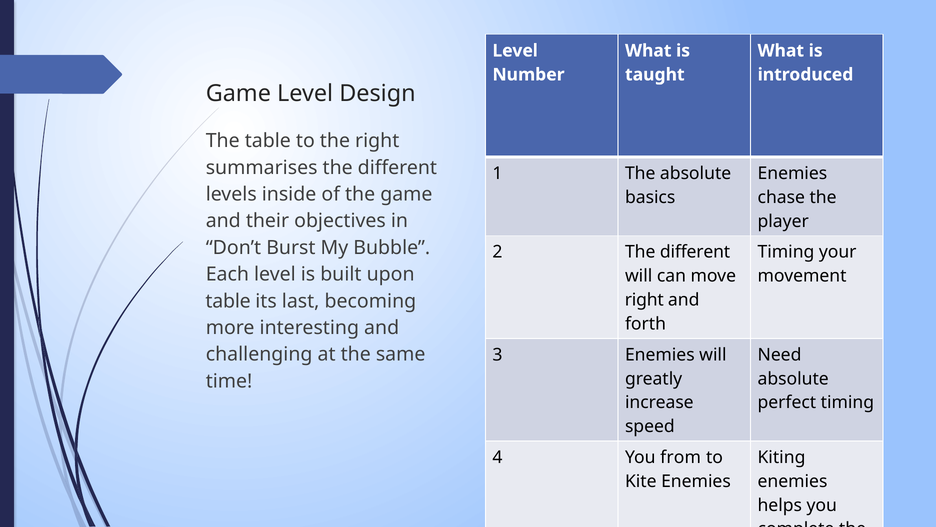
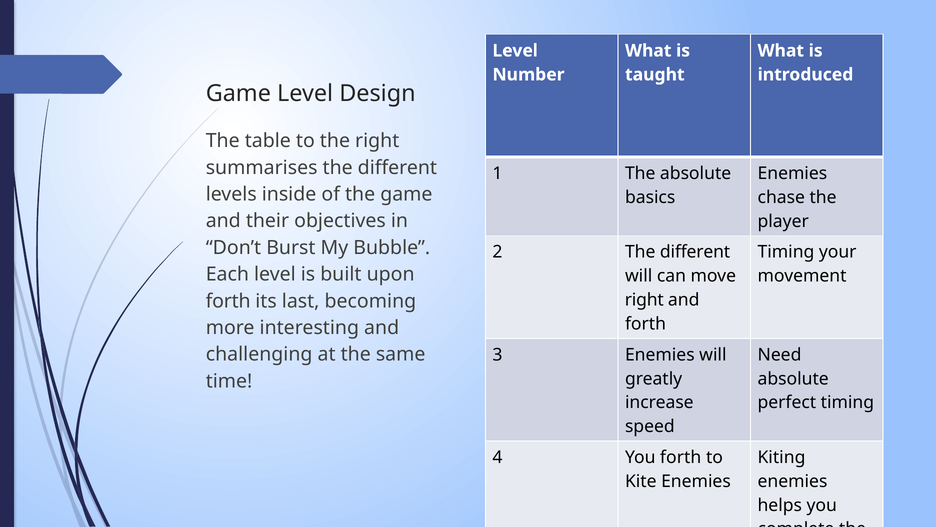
table at (228, 301): table -> forth
You from: from -> forth
